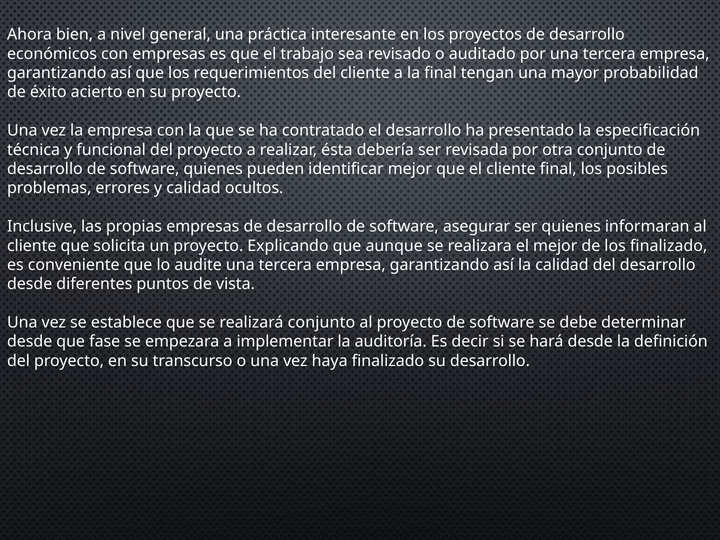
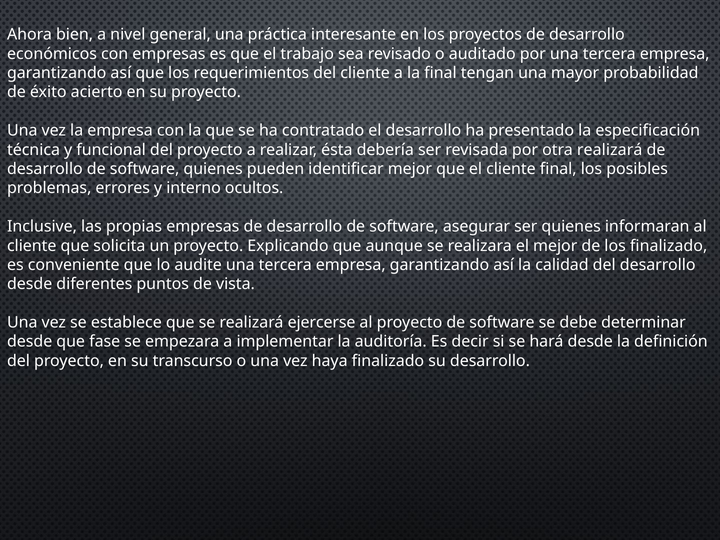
otra conjunto: conjunto -> realizará
y calidad: calidad -> interno
realizará conjunto: conjunto -> ejercerse
